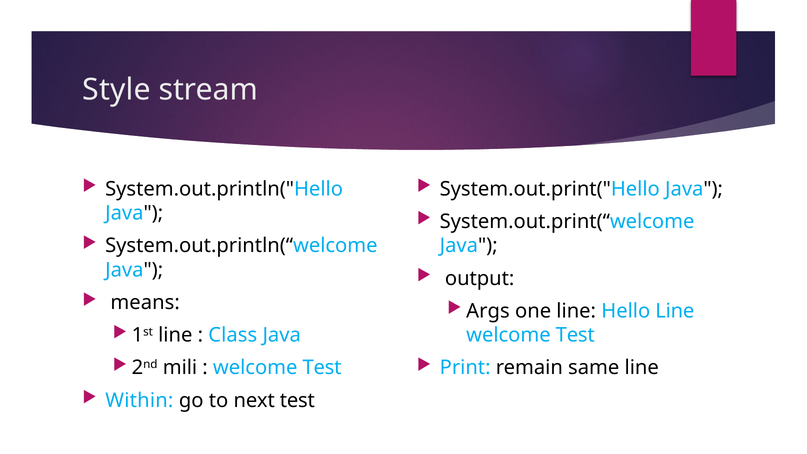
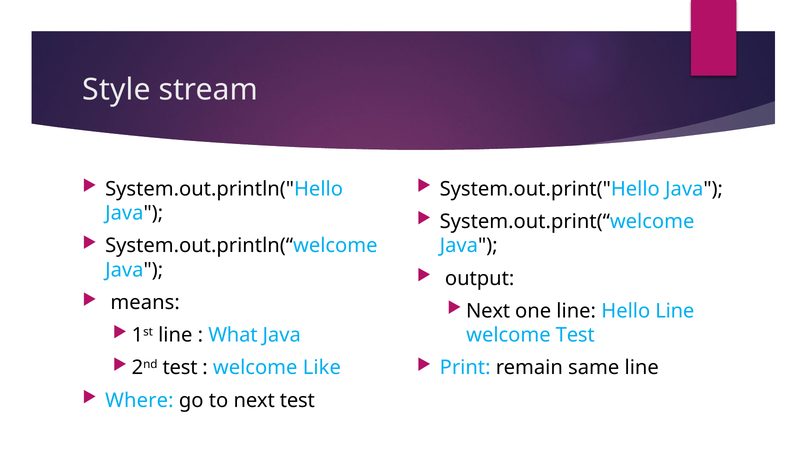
Args at (488, 311): Args -> Next
Class: Class -> What
2nd mili: mili -> test
Test at (322, 368): Test -> Like
Within: Within -> Where
